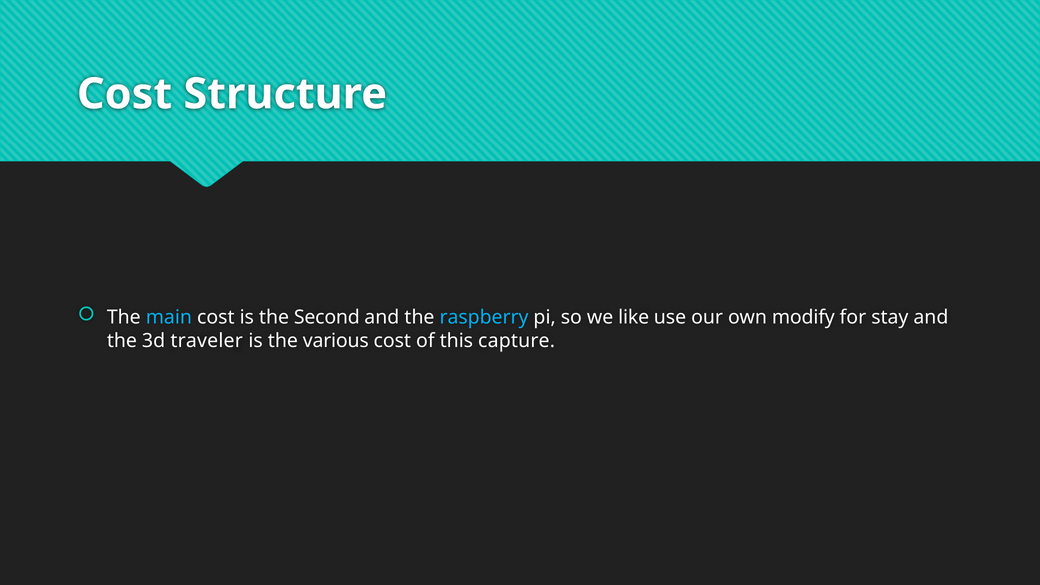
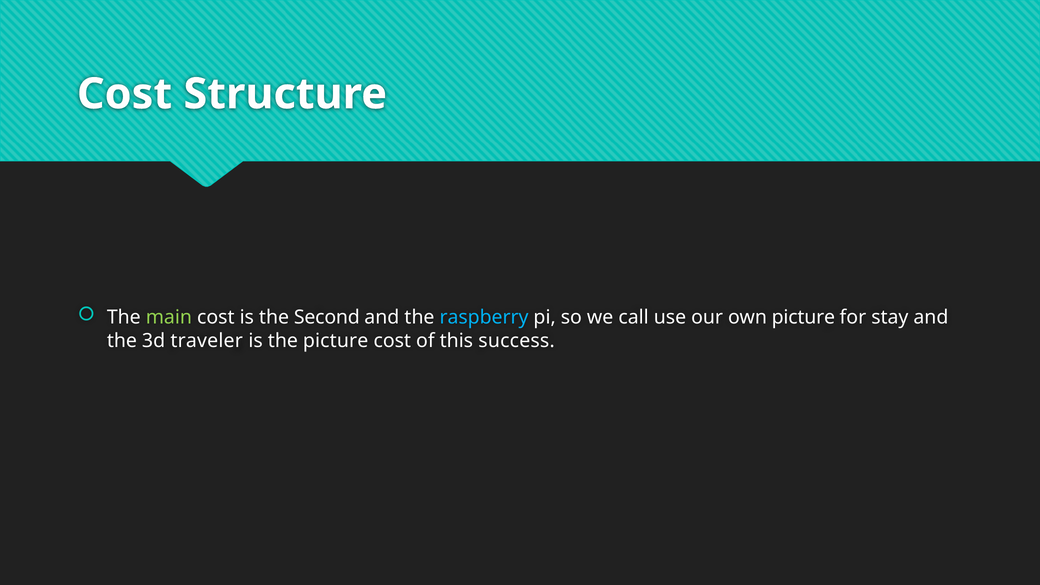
main colour: light blue -> light green
like: like -> call
own modify: modify -> picture
the various: various -> picture
capture: capture -> success
